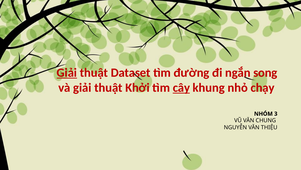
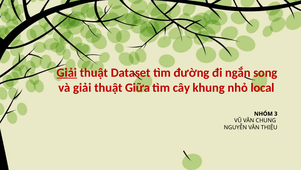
Khởi: Khởi -> Giữa
cây underline: present -> none
chạy: chạy -> local
